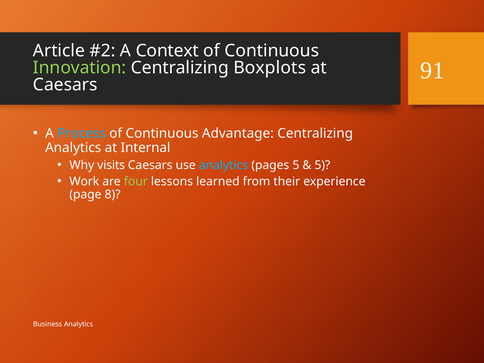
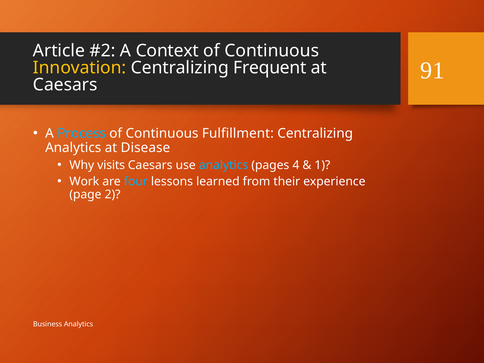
Innovation colour: light green -> yellow
Boxplots: Boxplots -> Frequent
Advantage: Advantage -> Fulfillment
Internal: Internal -> Disease
pages 5: 5 -> 4
5 at (322, 165): 5 -> 1
four colour: light green -> light blue
8: 8 -> 2
